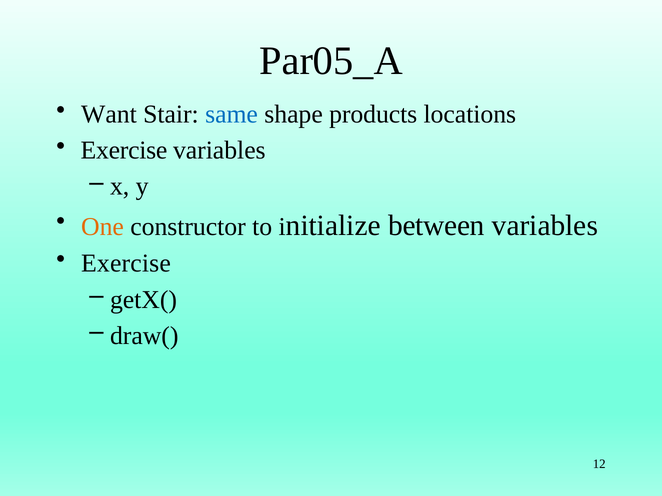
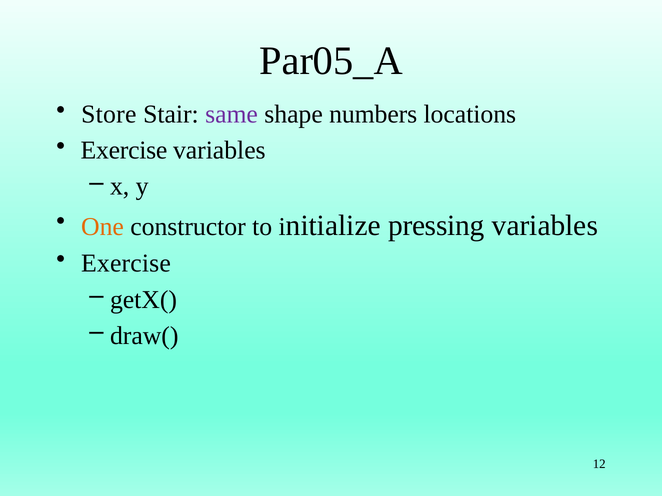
Want: Want -> Store
same colour: blue -> purple
products: products -> numbers
between: between -> pressing
